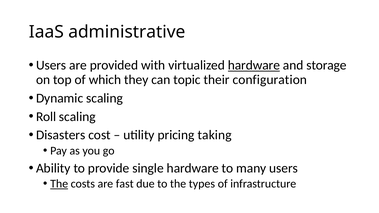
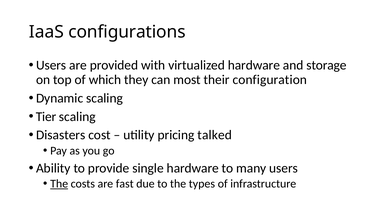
administrative: administrative -> configurations
hardware at (254, 65) underline: present -> none
topic: topic -> most
Roll: Roll -> Tier
taking: taking -> talked
